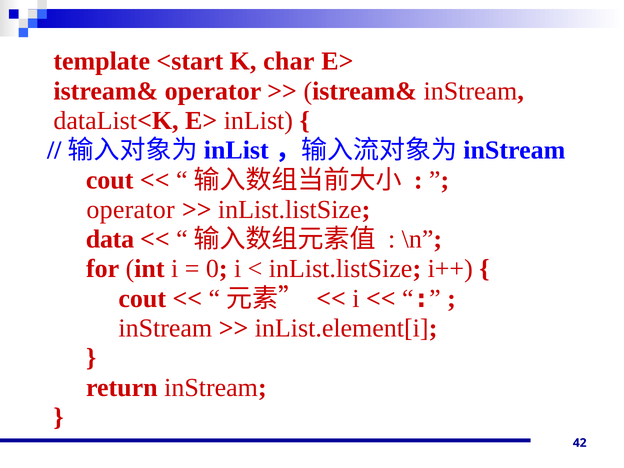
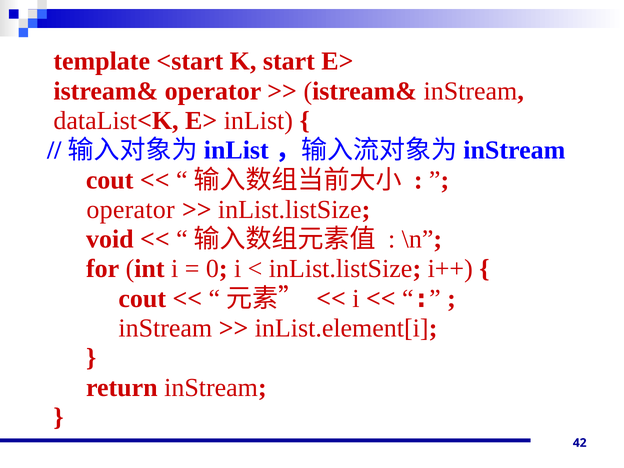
char: char -> start
data: data -> void
